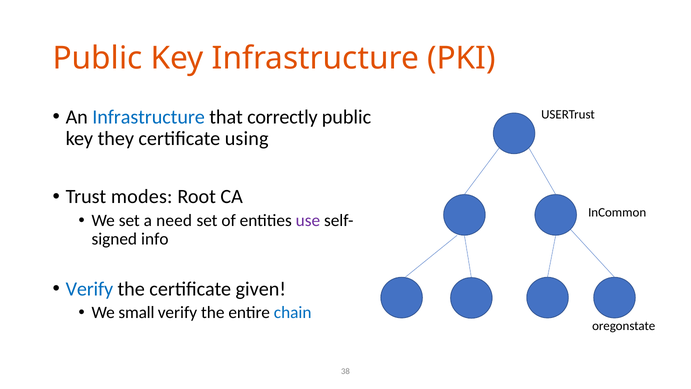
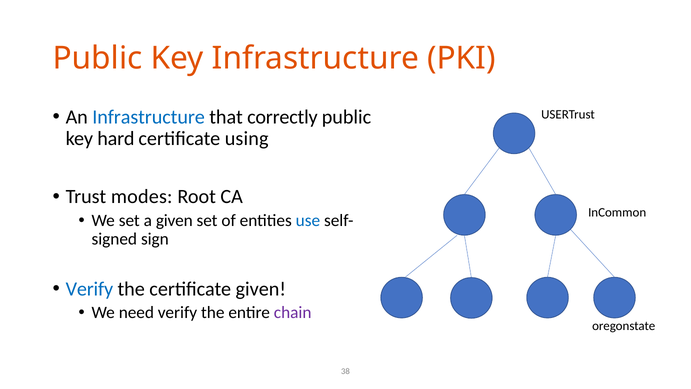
they: they -> hard
a need: need -> given
use colour: purple -> blue
info: info -> sign
small: small -> need
chain colour: blue -> purple
